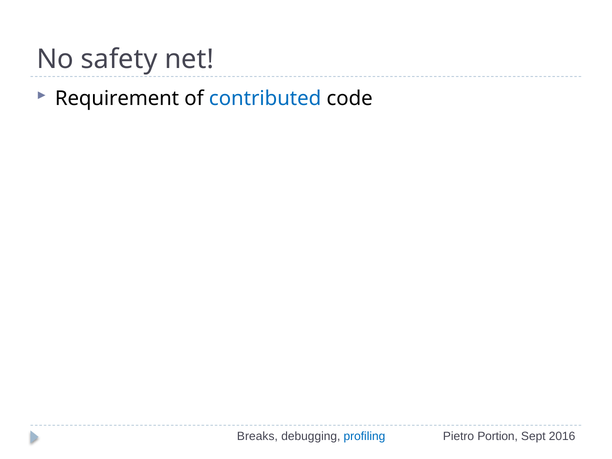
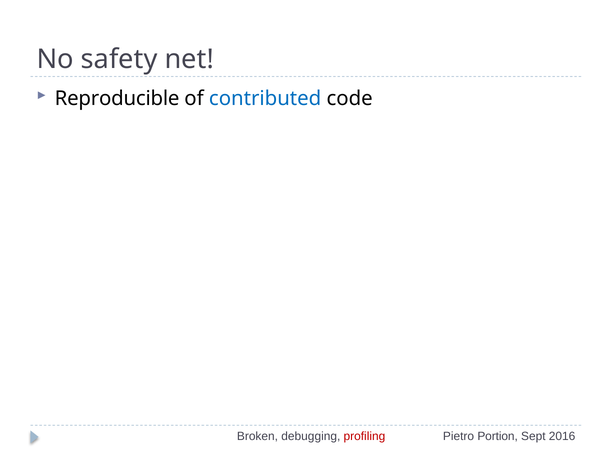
Requirement: Requirement -> Reproducible
Breaks: Breaks -> Broken
profiling colour: blue -> red
